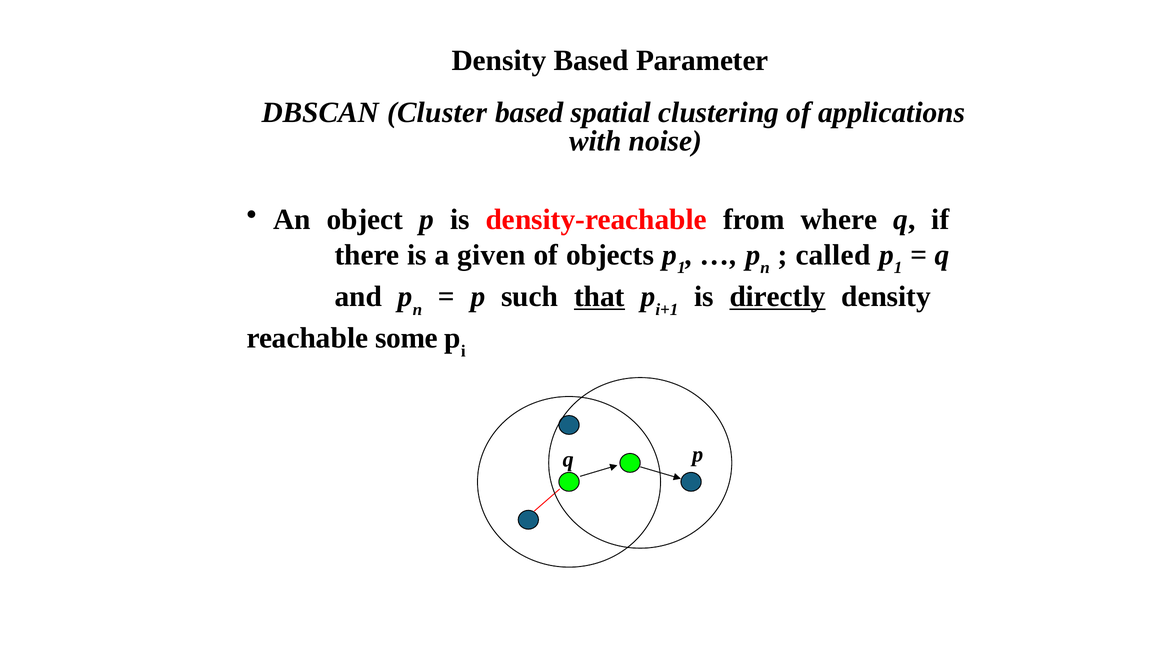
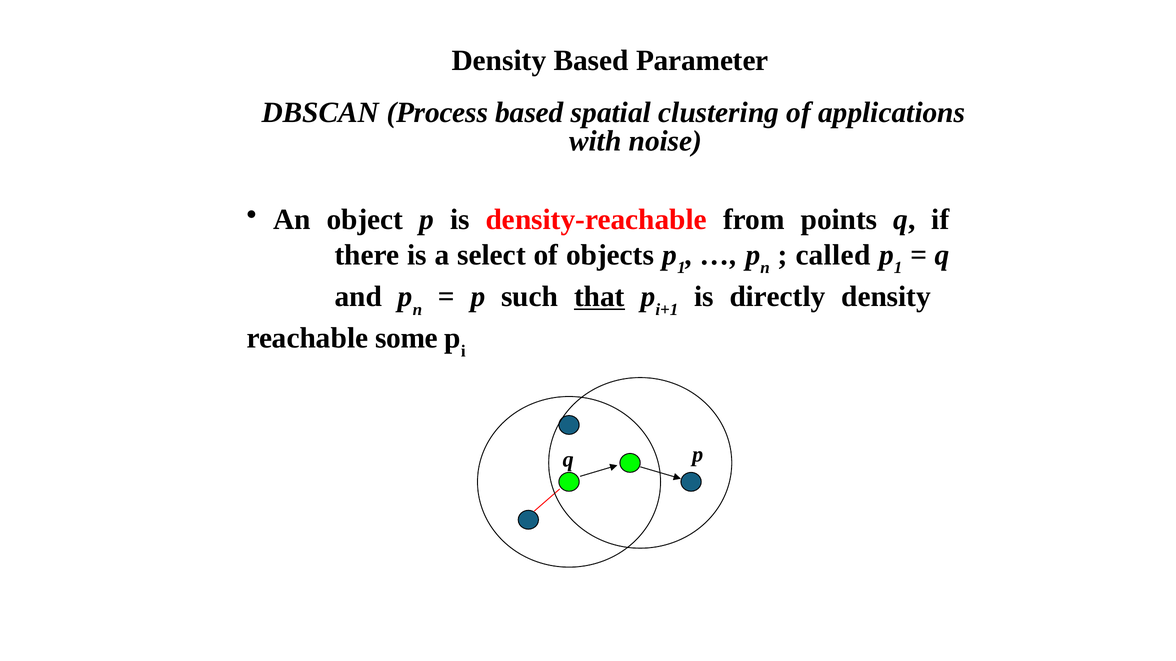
Cluster: Cluster -> Process
where: where -> points
given: given -> select
directly underline: present -> none
